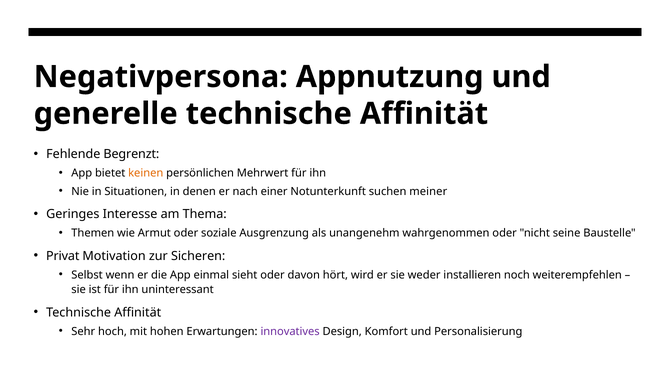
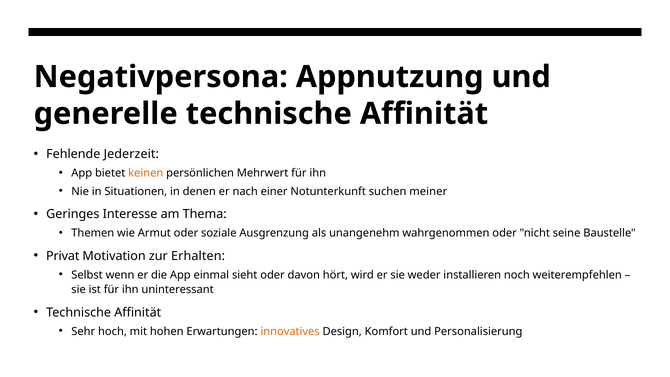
Begrenzt: Begrenzt -> Jederzeit
Sicheren: Sicheren -> Erhalten
innovatives colour: purple -> orange
